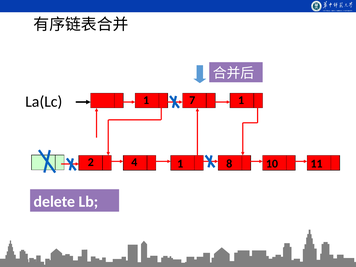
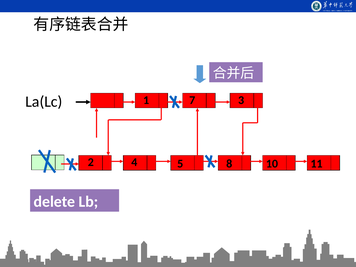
7 1: 1 -> 3
4 1: 1 -> 5
